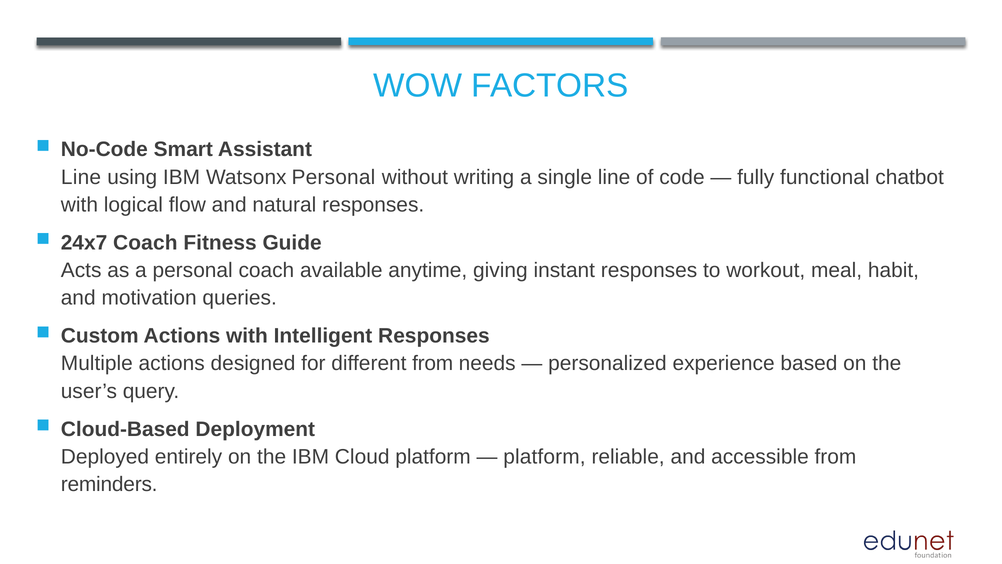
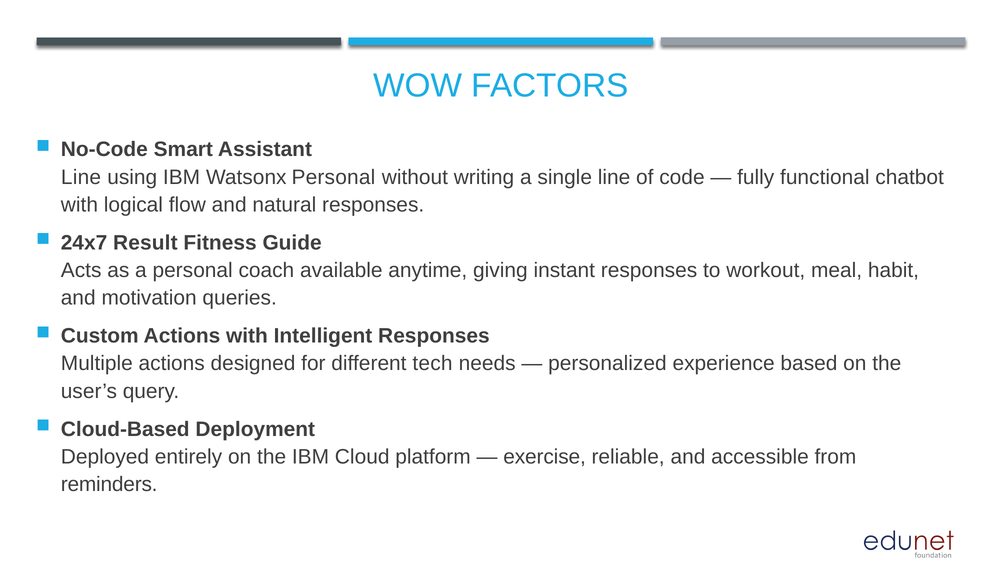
24x7 Coach: Coach -> Result
different from: from -> tech
platform at (544, 456): platform -> exercise
